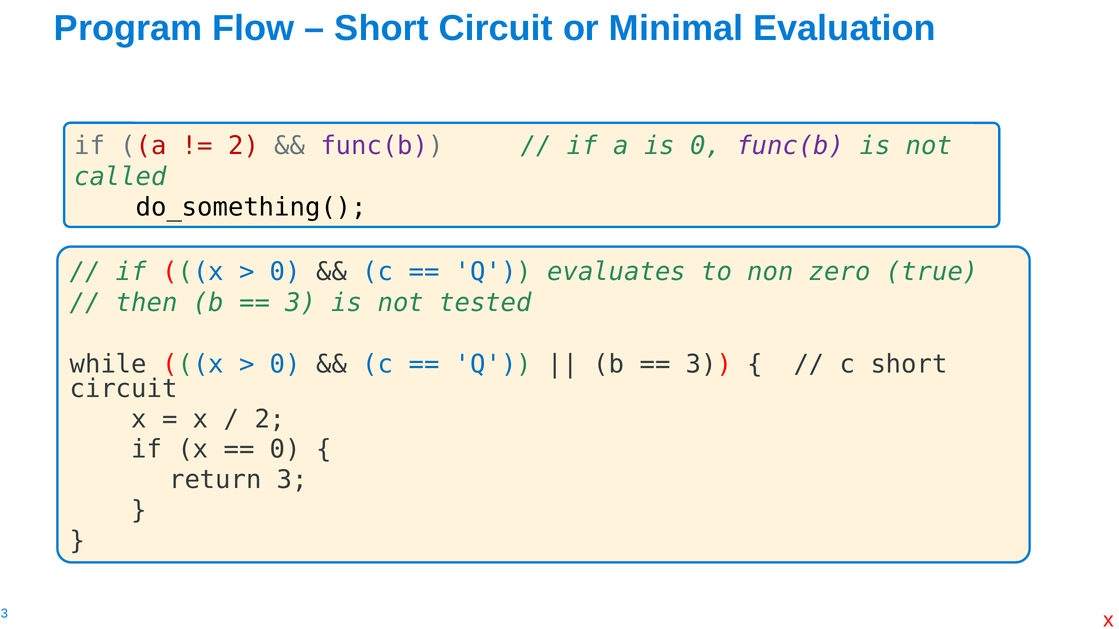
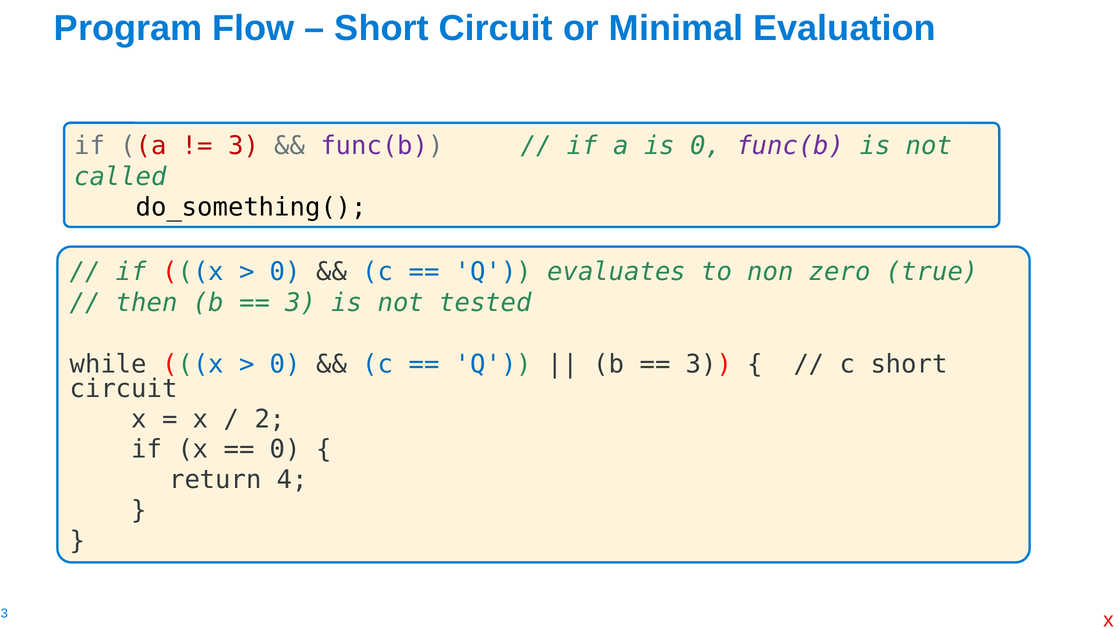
2 at (244, 146): 2 -> 3
return 3: 3 -> 4
